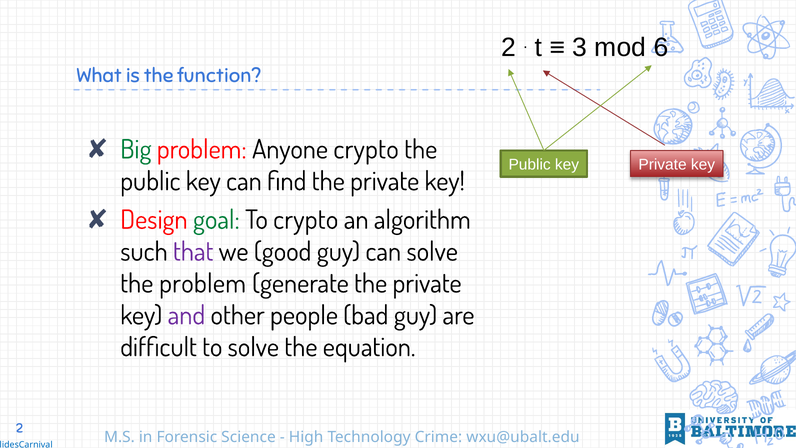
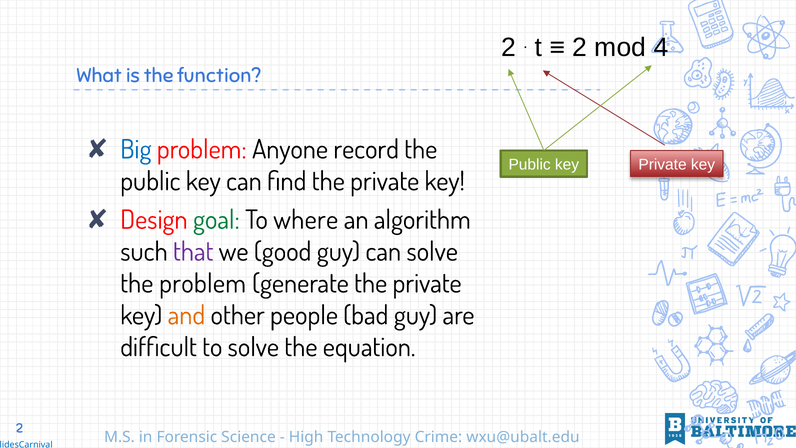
3 at (580, 47): 3 -> 2
6: 6 -> 4
Big colour: green -> blue
Anyone crypto: crypto -> record
To crypto: crypto -> where
and colour: purple -> orange
